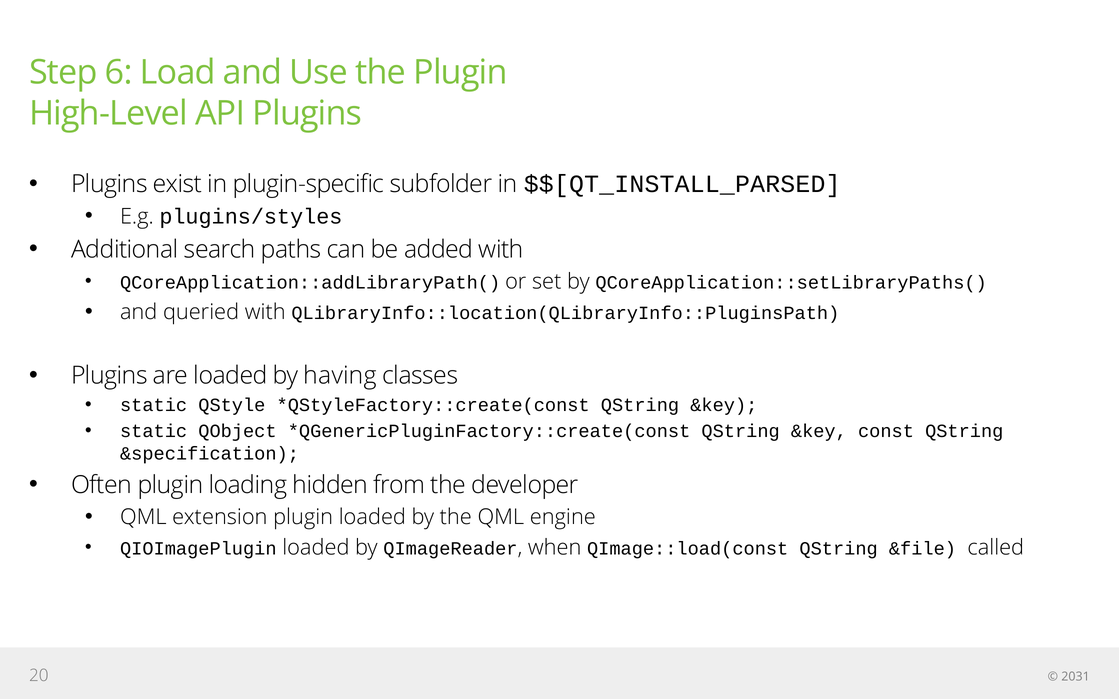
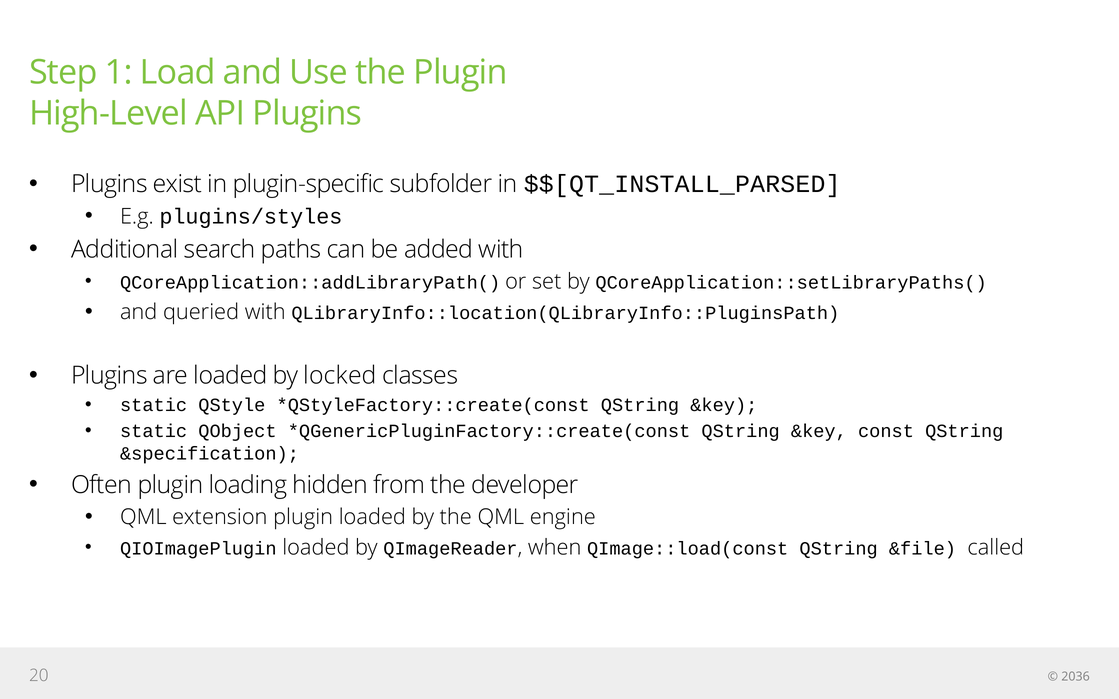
6: 6 -> 1
having: having -> locked
2031: 2031 -> 2036
